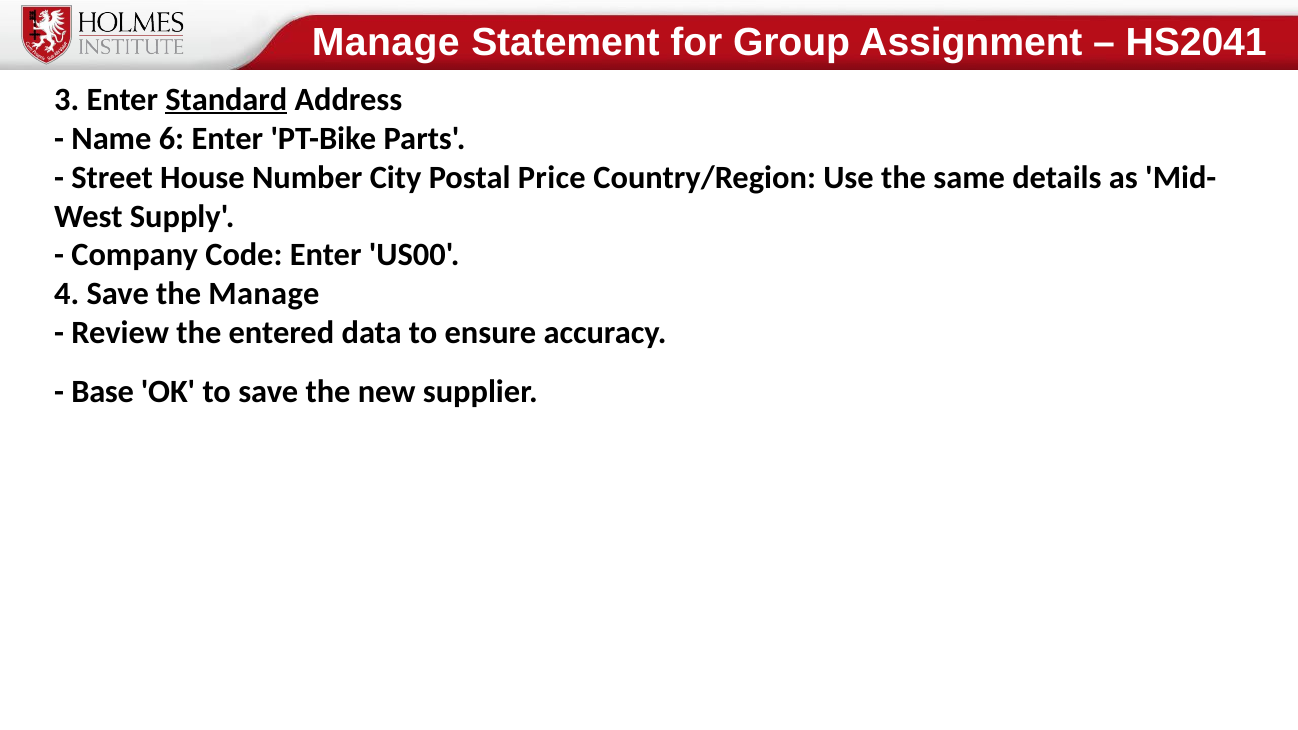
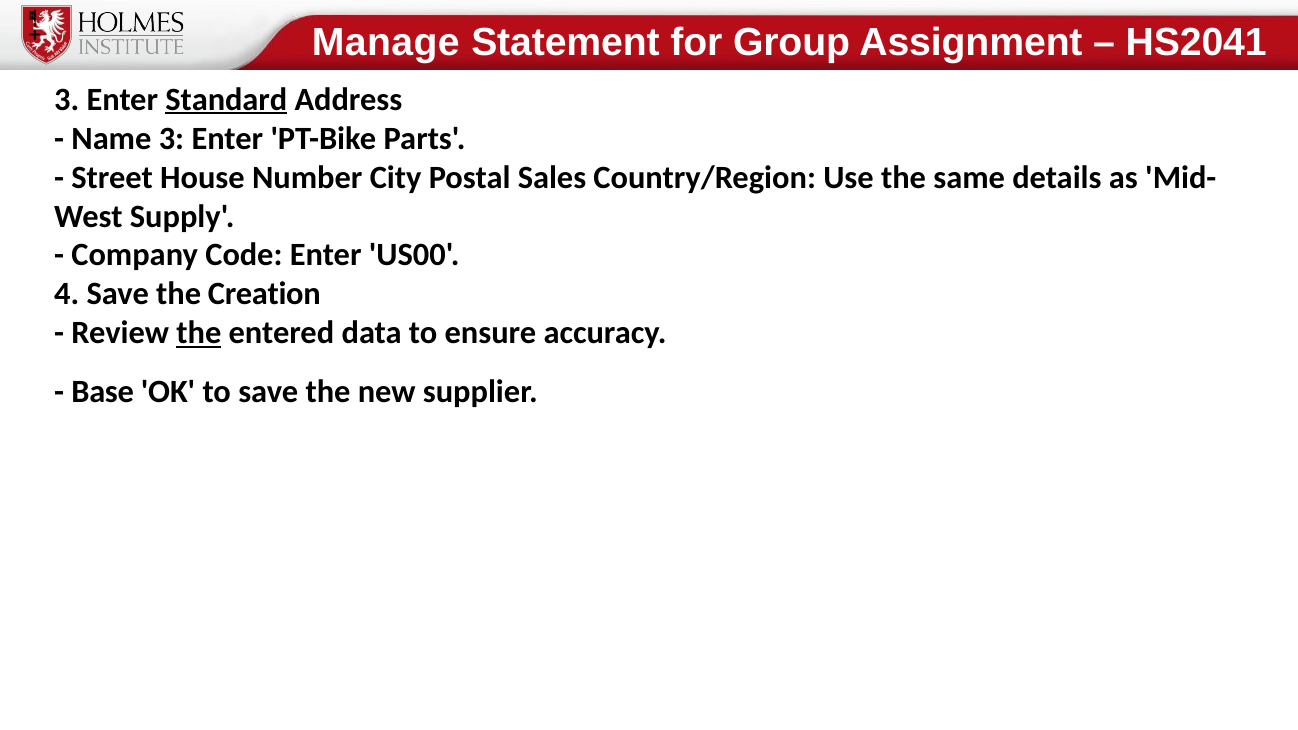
Name 6: 6 -> 3
Price: Price -> Sales
the Manage: Manage -> Creation
the at (199, 333) underline: none -> present
